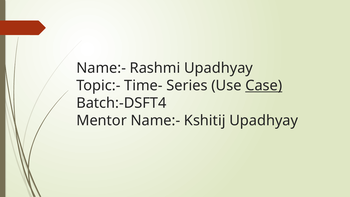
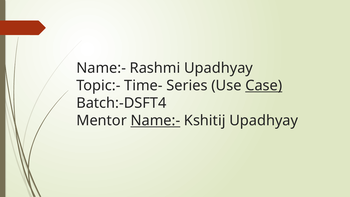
Name:- at (155, 121) underline: none -> present
